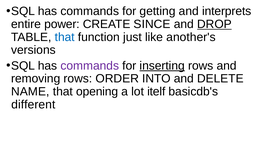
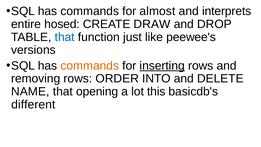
getting: getting -> almost
power: power -> hosed
SINCE: SINCE -> DRAW
DROP underline: present -> none
another's: another's -> peewee's
commands at (90, 66) colour: purple -> orange
itelf: itelf -> this
